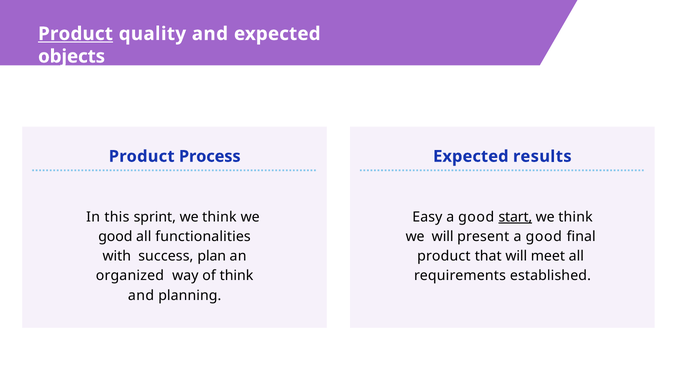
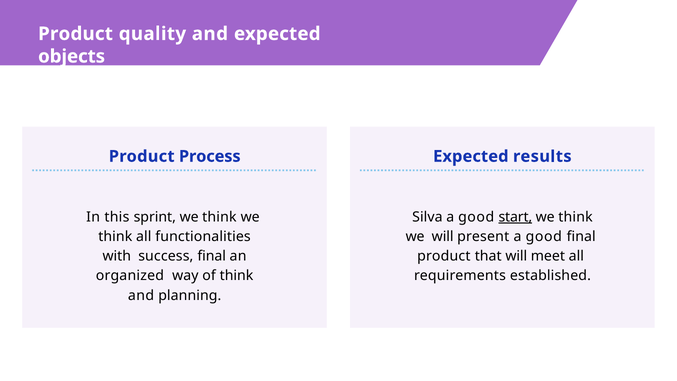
Product at (76, 34) underline: present -> none
Easy: Easy -> Silva
good at (115, 236): good -> think
success plan: plan -> final
